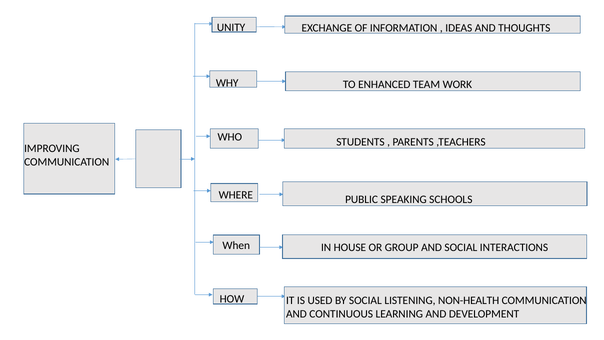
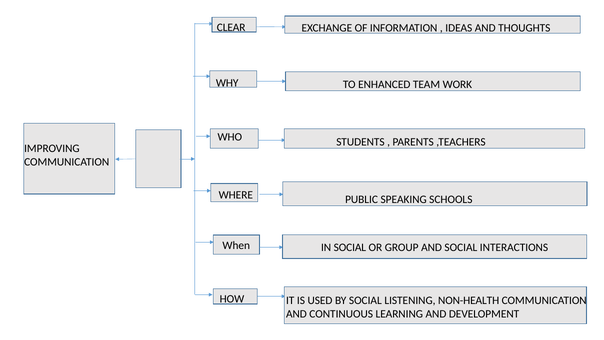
UNITY: UNITY -> CLEAR
IN HOUSE: HOUSE -> SOCIAL
